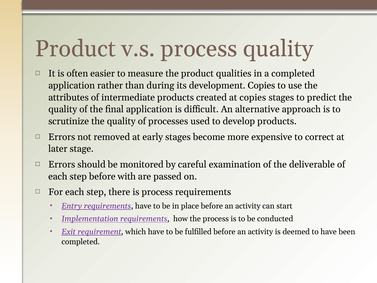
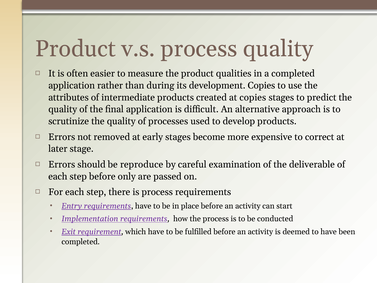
monitored: monitored -> reproduce
with: with -> only
